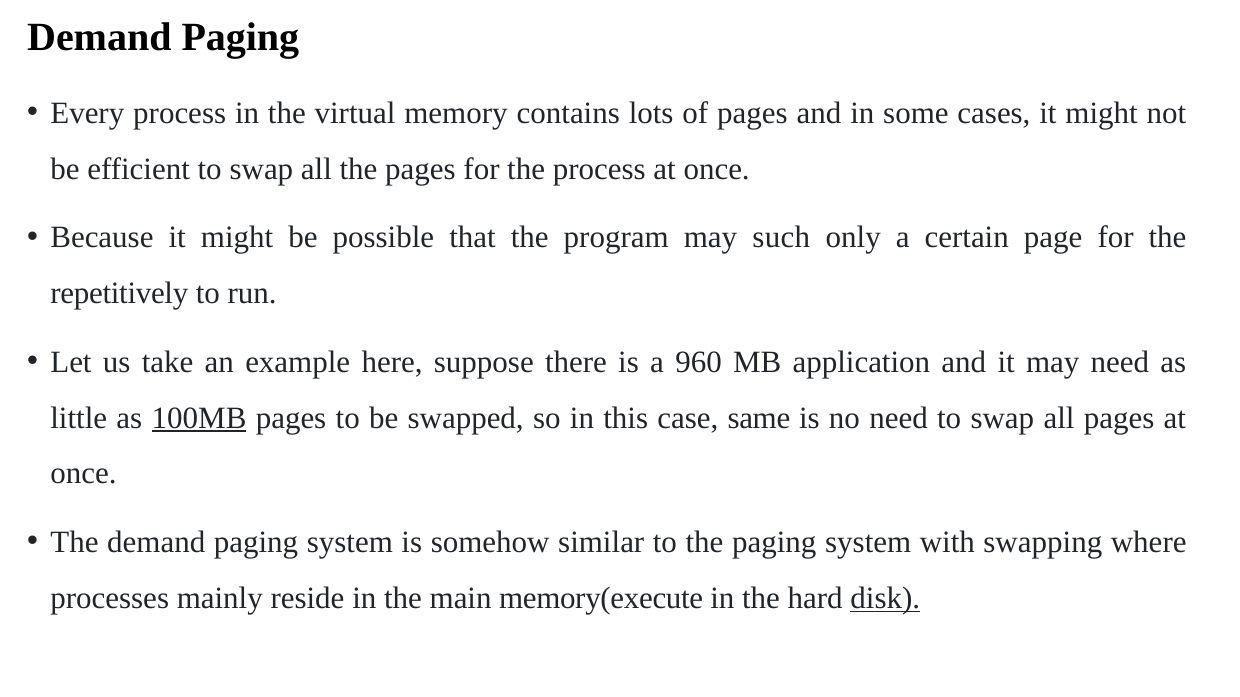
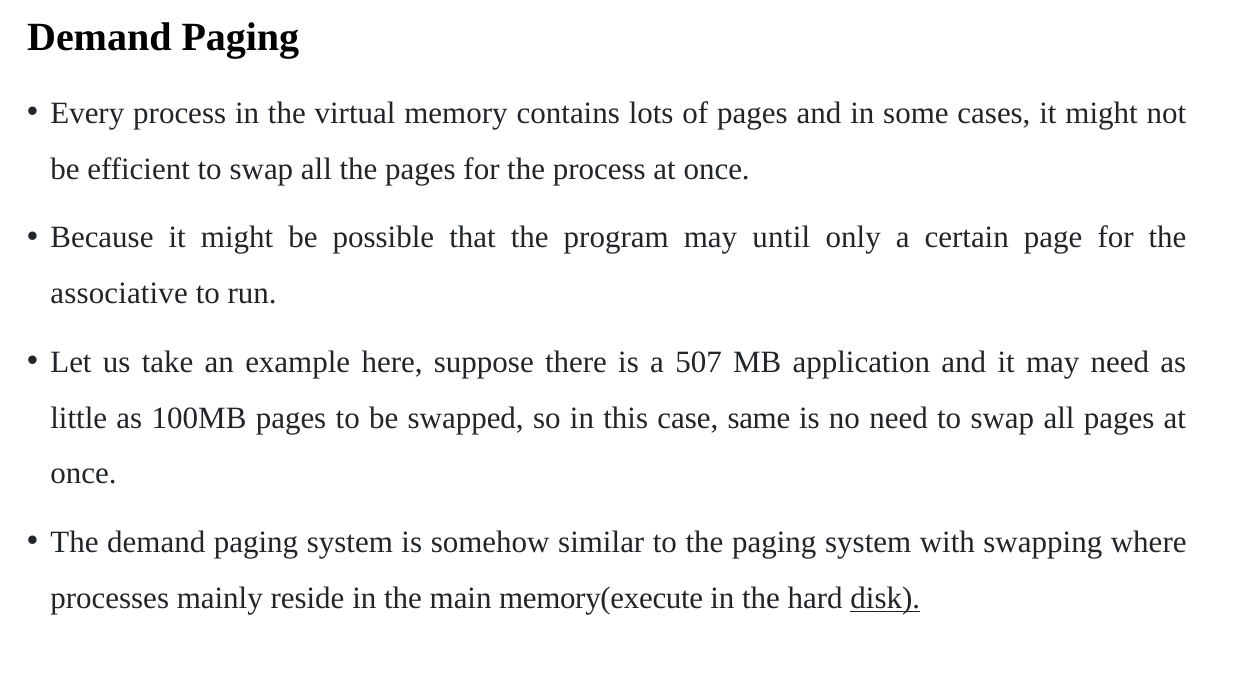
such: such -> until
repetitively: repetitively -> associative
960: 960 -> 507
100MB underline: present -> none
